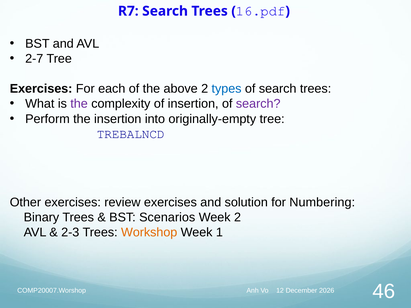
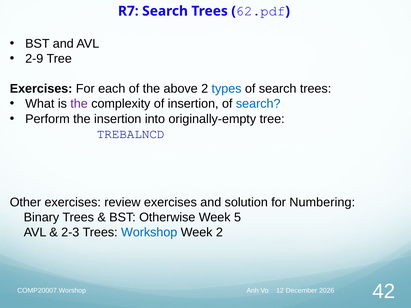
16.pdf: 16.pdf -> 62.pdf
2-7: 2-7 -> 2-9
search at (258, 104) colour: purple -> blue
Scenarios: Scenarios -> Otherwise
Week 2: 2 -> 5
Workshop colour: orange -> blue
Week 1: 1 -> 2
46: 46 -> 42
